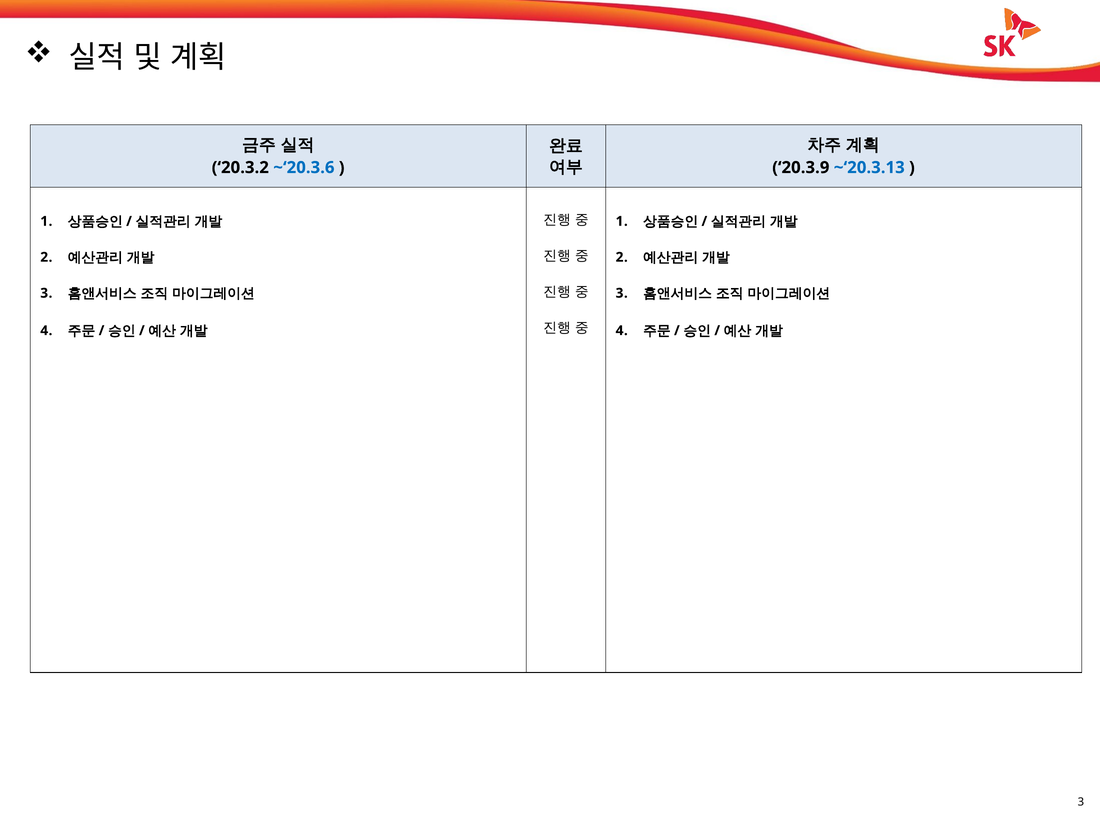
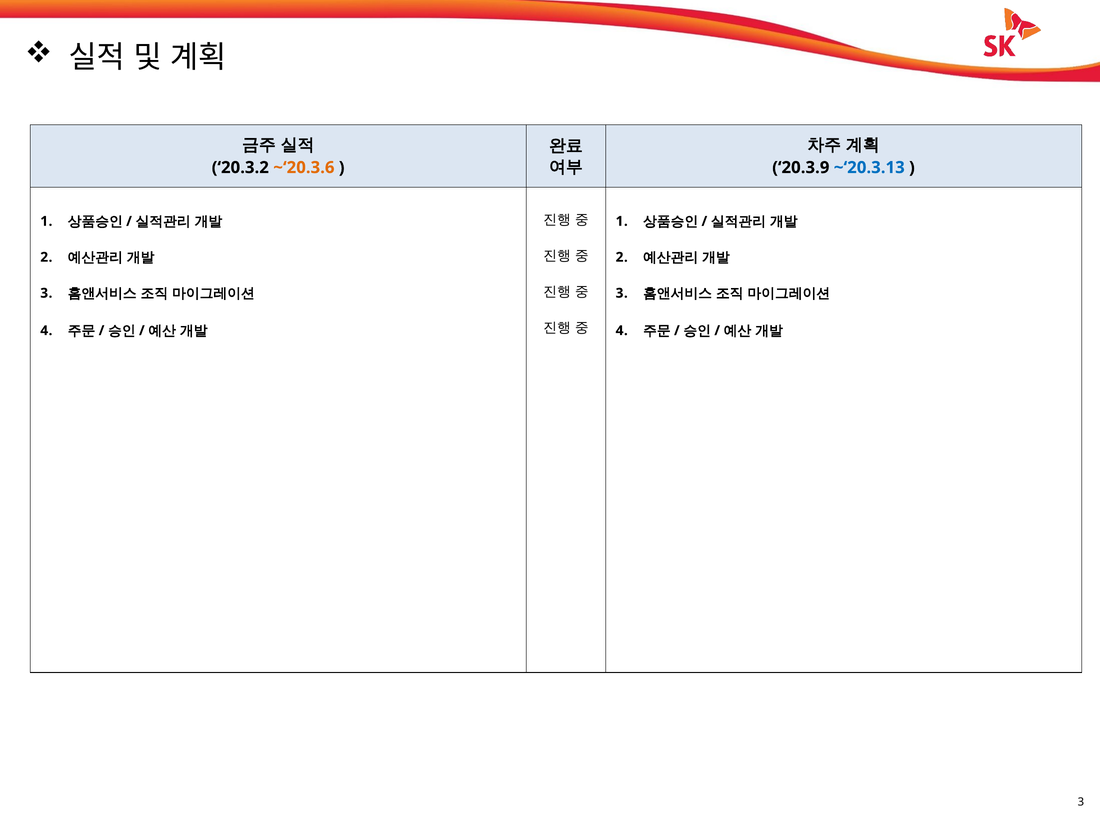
~‘20.3.6 colour: blue -> orange
